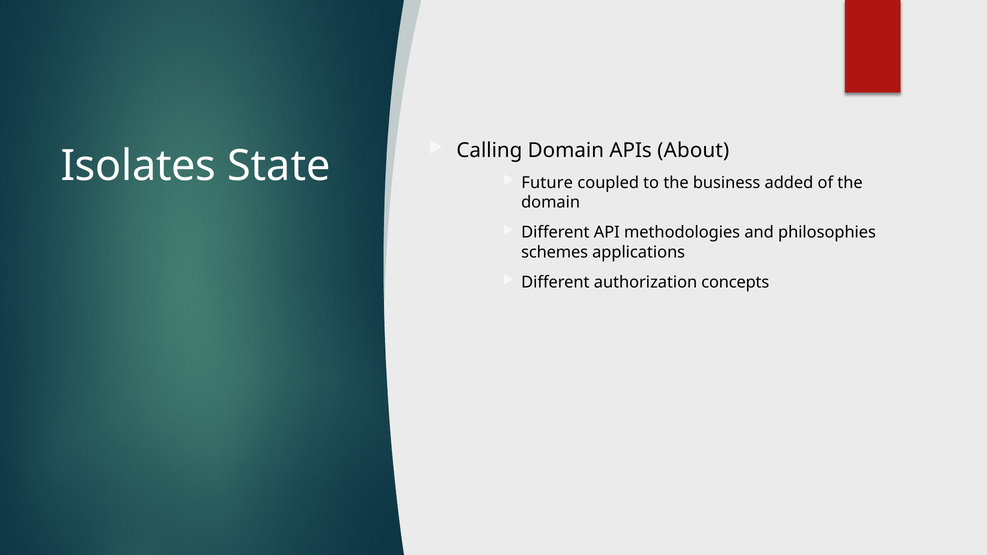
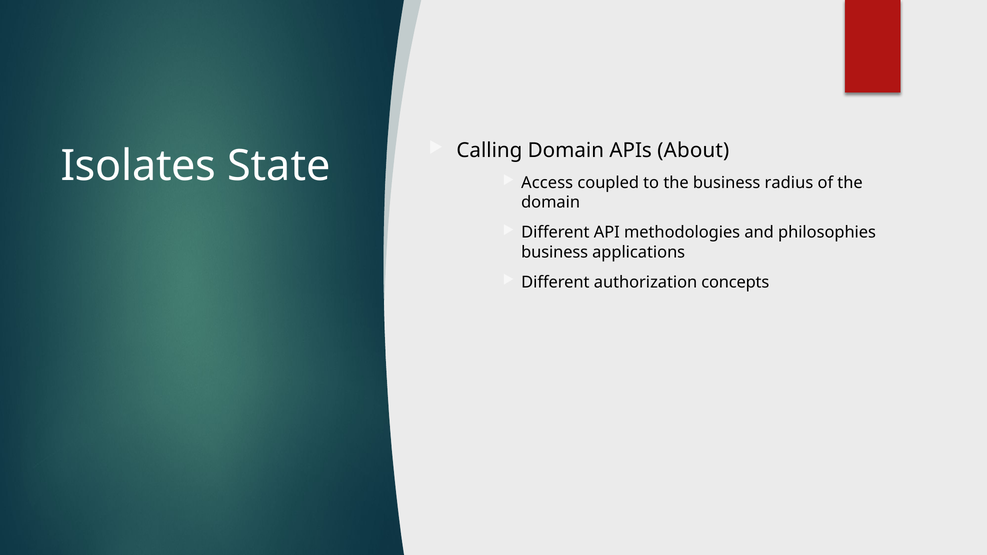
Future: Future -> Access
added: added -> radius
schemes at (555, 252): schemes -> business
